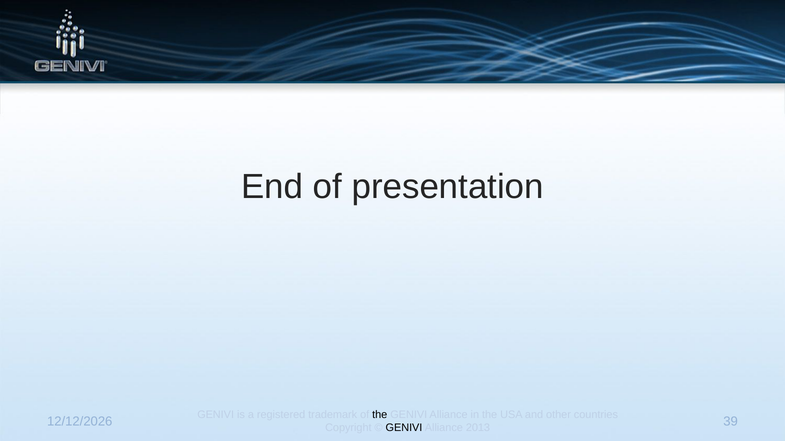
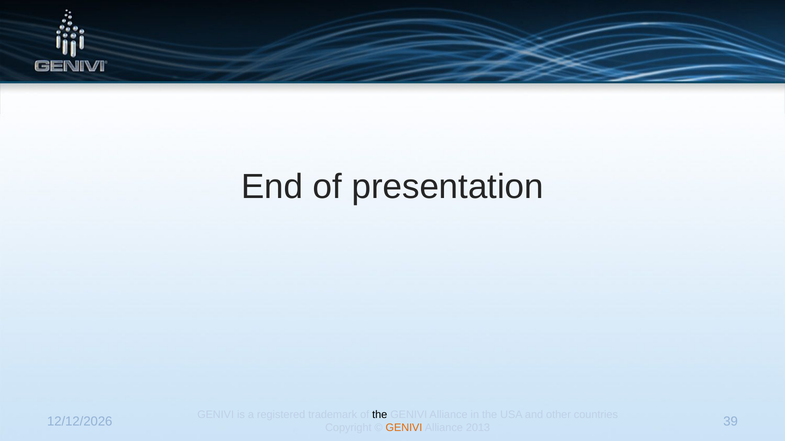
GENIVI at (404, 428) colour: black -> orange
